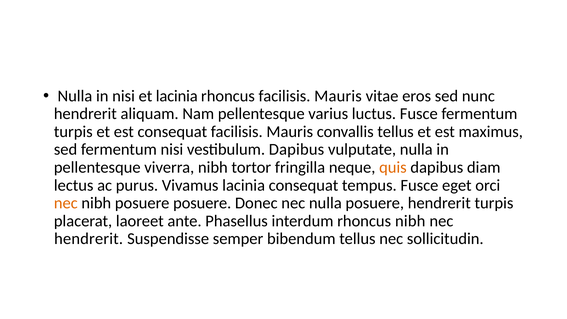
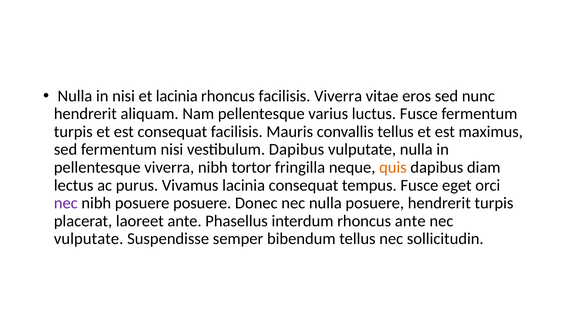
rhoncus facilisis Mauris: Mauris -> Viverra
nec at (66, 203) colour: orange -> purple
rhoncus nibh: nibh -> ante
hendrerit at (89, 239): hendrerit -> vulputate
